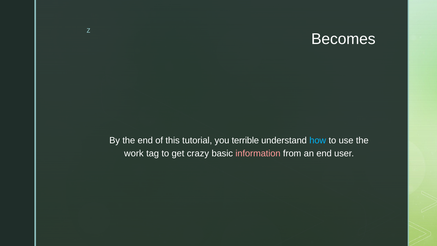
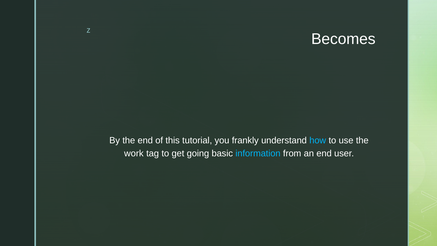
terrible: terrible -> frankly
crazy: crazy -> going
information colour: pink -> light blue
